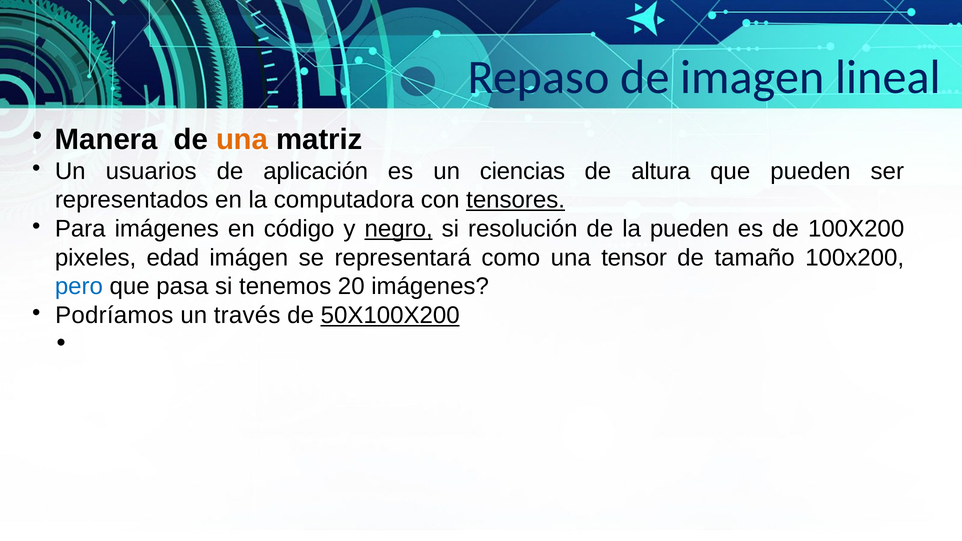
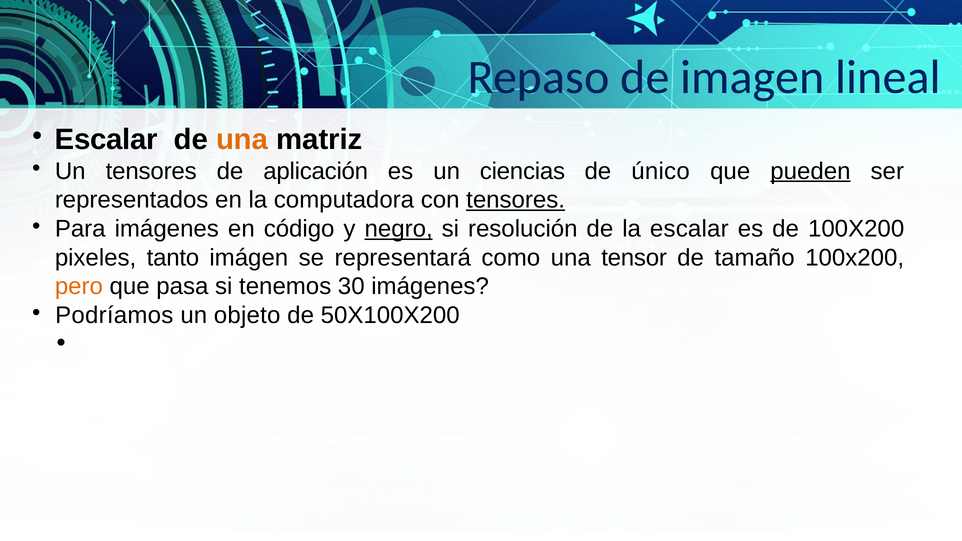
Manera at (106, 139): Manera -> Escalar
Un usuarios: usuarios -> tensores
altura: altura -> único
pueden at (810, 171) underline: none -> present
la pueden: pueden -> escalar
edad: edad -> tanto
pero colour: blue -> orange
20: 20 -> 30
través: través -> objeto
50X100X200 underline: present -> none
